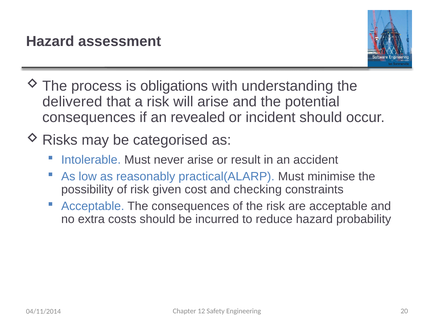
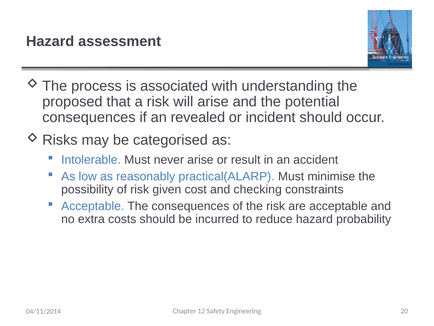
obligations: obligations -> associated
delivered: delivered -> proposed
